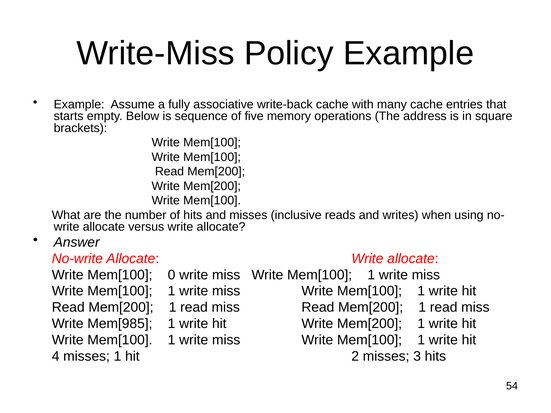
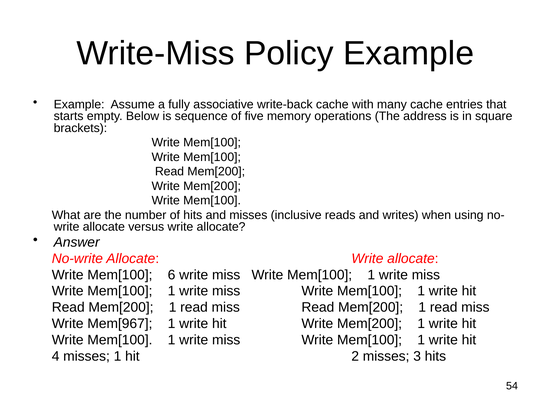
0: 0 -> 6
Mem[985: Mem[985 -> Mem[967
